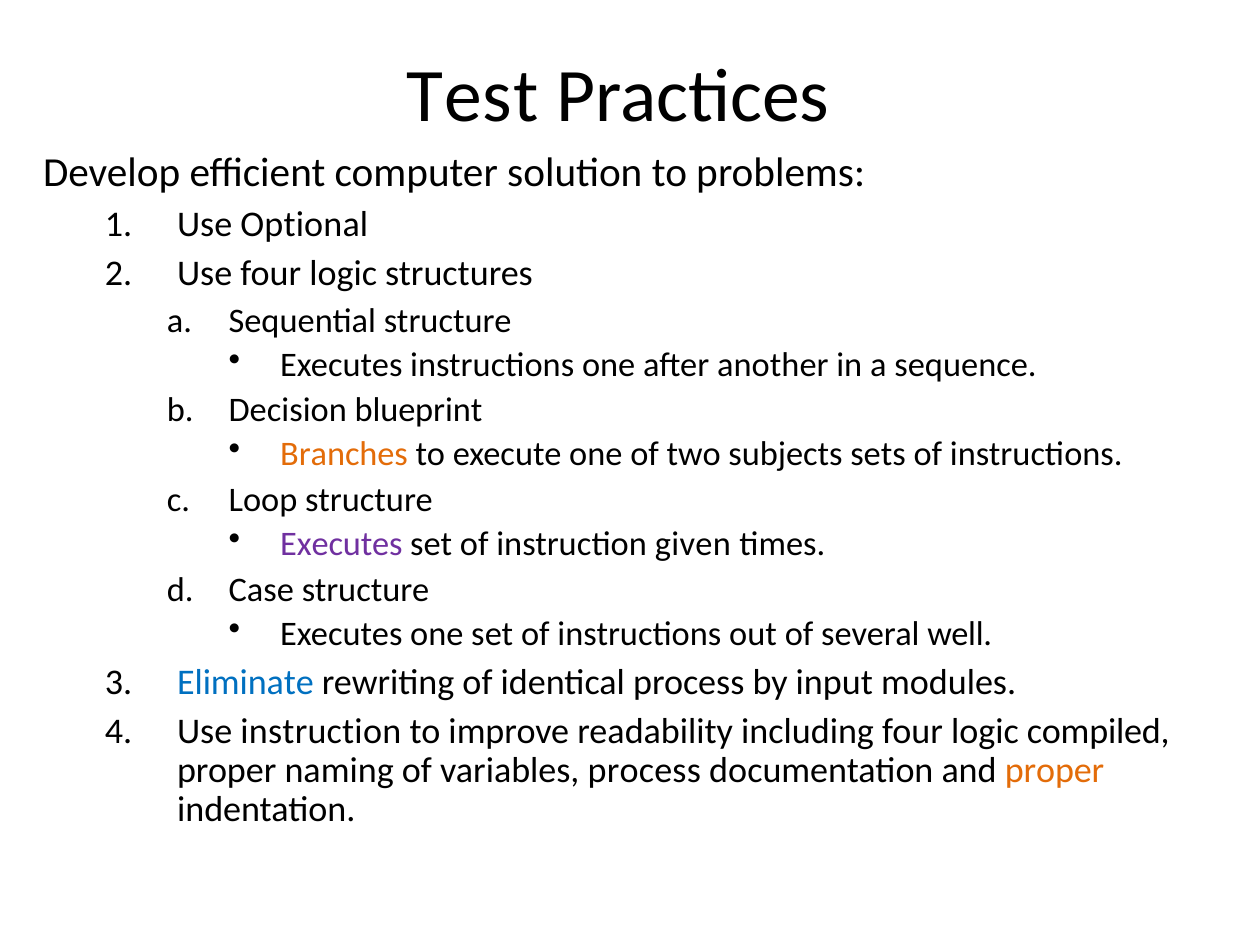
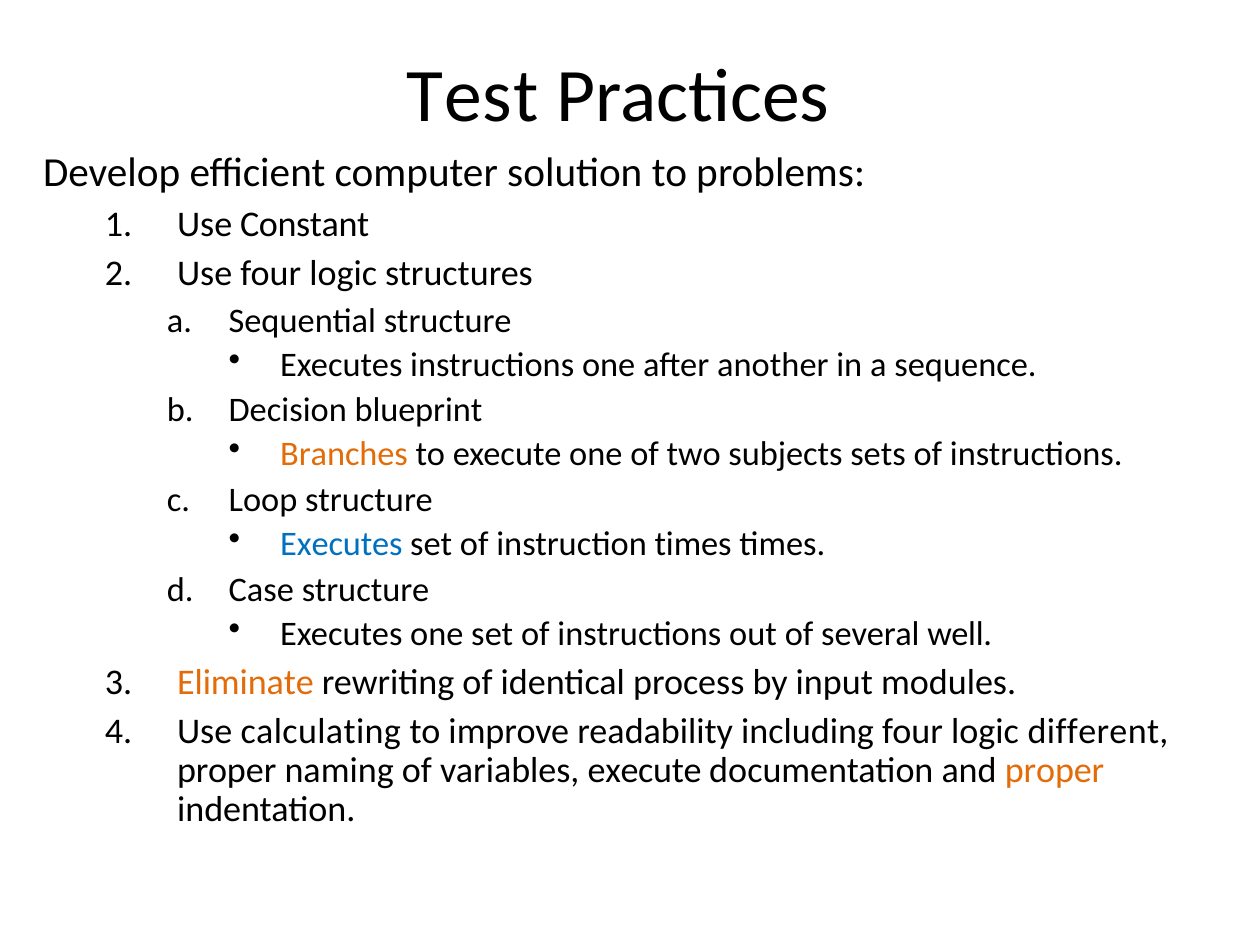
Optional: Optional -> Constant
Executes at (341, 544) colour: purple -> blue
instruction given: given -> times
Eliminate colour: blue -> orange
Use instruction: instruction -> calculating
compiled: compiled -> different
variables process: process -> execute
